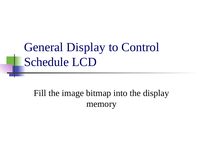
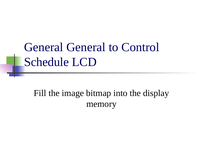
General Display: Display -> General
